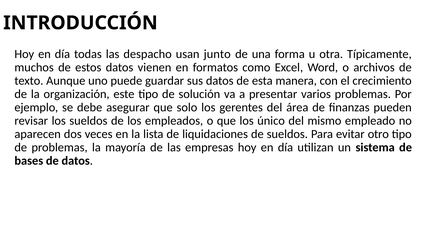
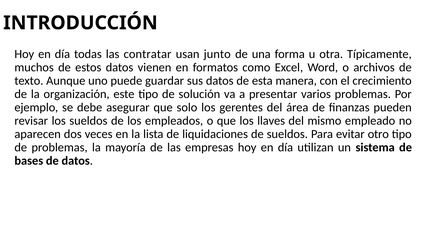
despacho: despacho -> contratar
único: único -> llaves
